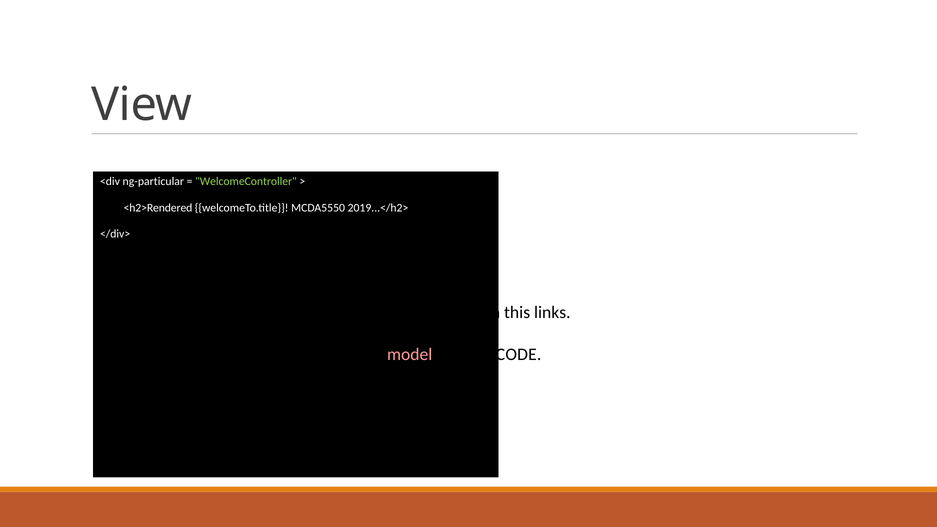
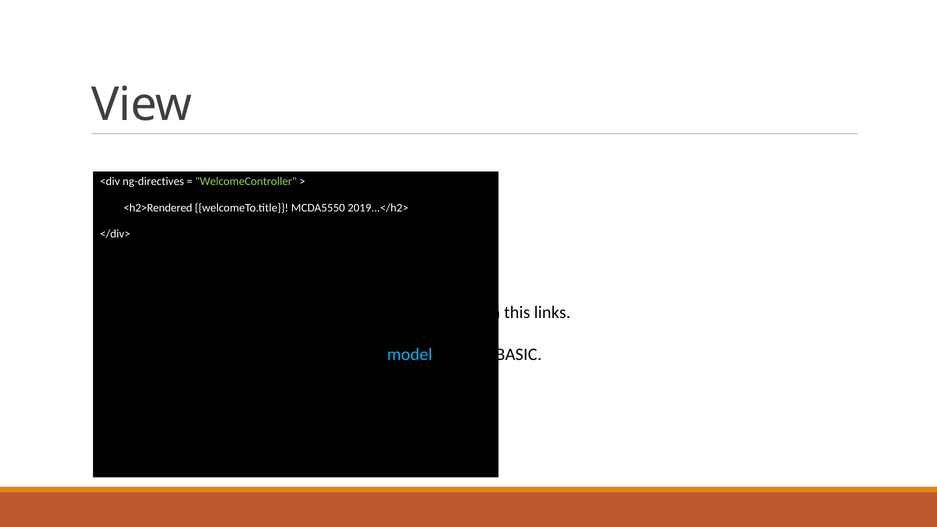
ng-particular: ng-particular -> ng-directives
model colour: pink -> light blue
CODE: CODE -> BASIC
